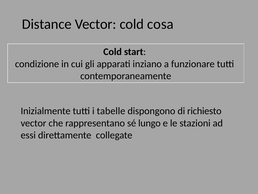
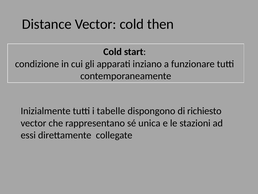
cosa: cosa -> then
lungo: lungo -> unica
